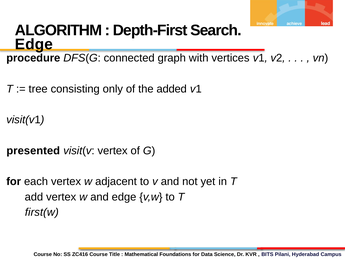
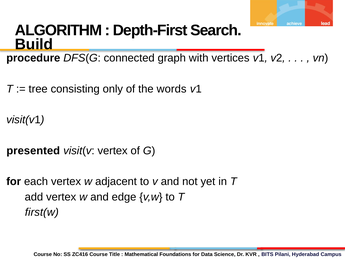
Edge at (34, 44): Edge -> Build
added: added -> words
